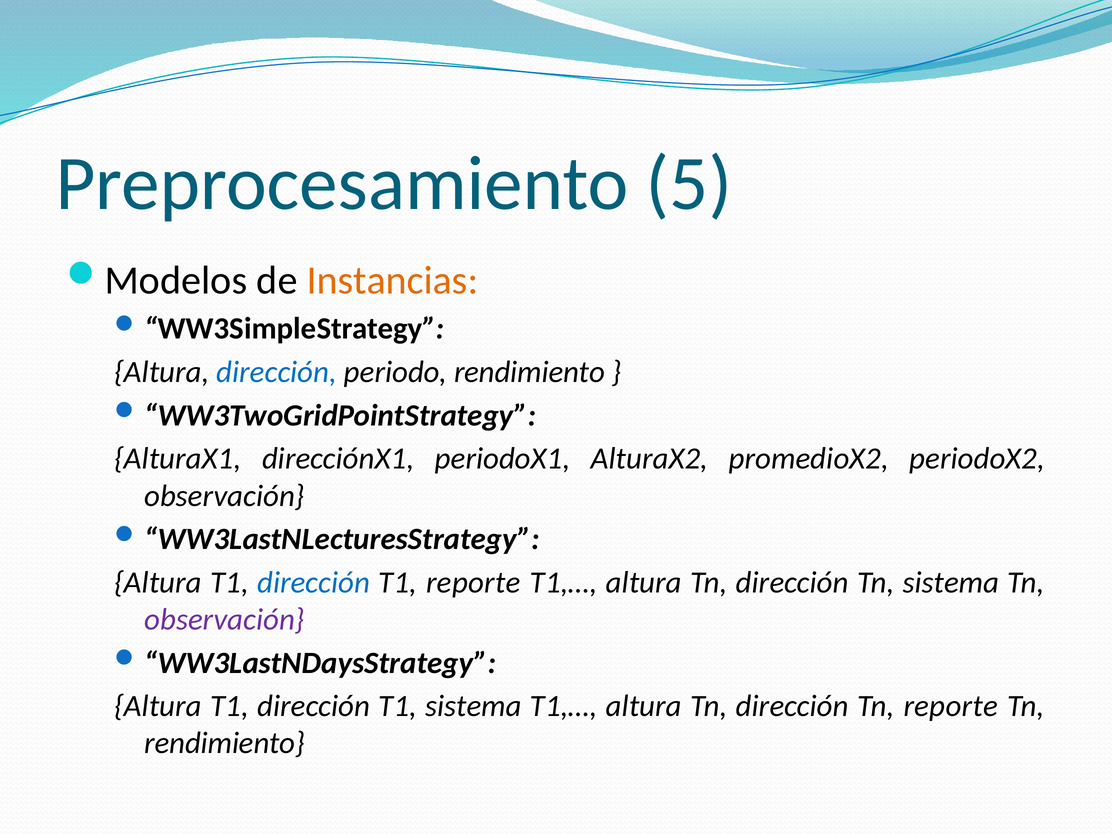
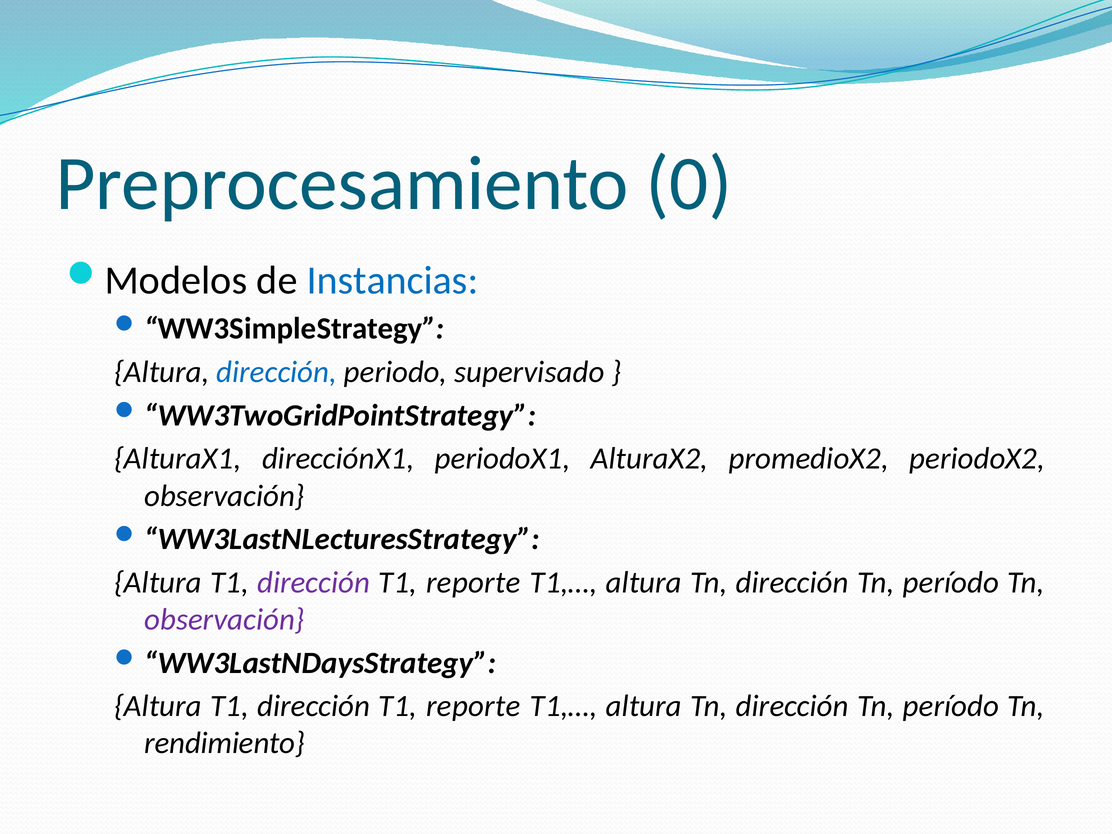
5: 5 -> 0
Instancias colour: orange -> blue
periodo rendimiento: rendimiento -> supervisado
dirección at (314, 582) colour: blue -> purple
sistema at (951, 582): sistema -> período
sistema at (474, 706): sistema -> reporte
reporte at (951, 706): reporte -> período
